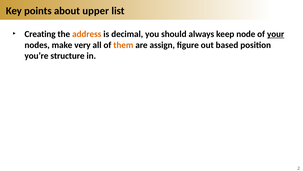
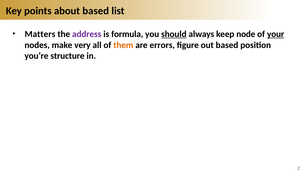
about upper: upper -> based
Creating: Creating -> Matters
address colour: orange -> purple
decimal: decimal -> formula
should underline: none -> present
assign: assign -> errors
